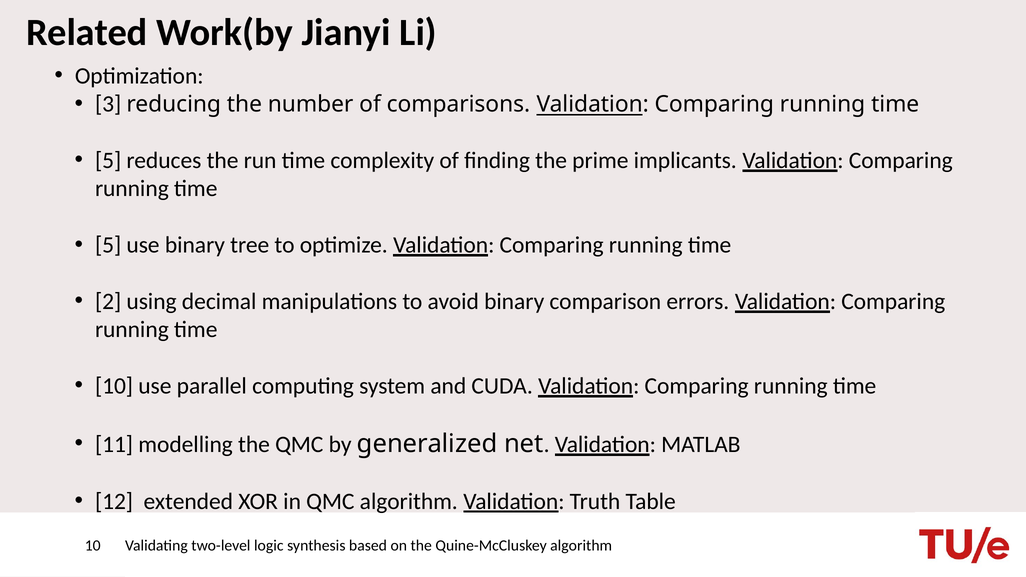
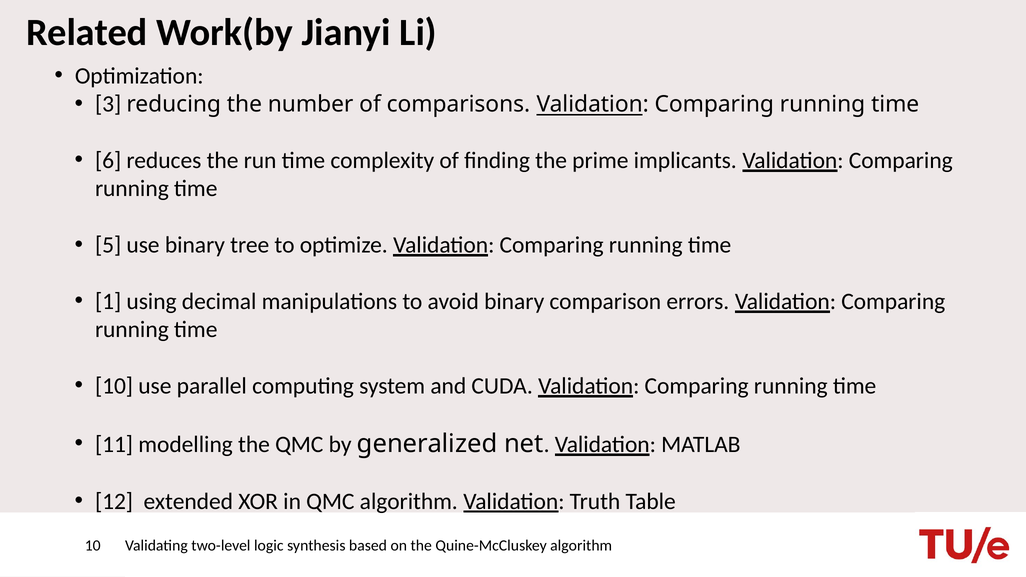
5 at (108, 161): 5 -> 6
2: 2 -> 1
